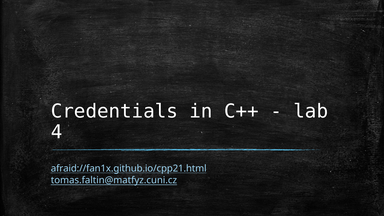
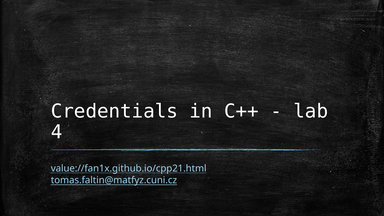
afraid://fan1x.github.io/cpp21.html: afraid://fan1x.github.io/cpp21.html -> value://fan1x.github.io/cpp21.html
